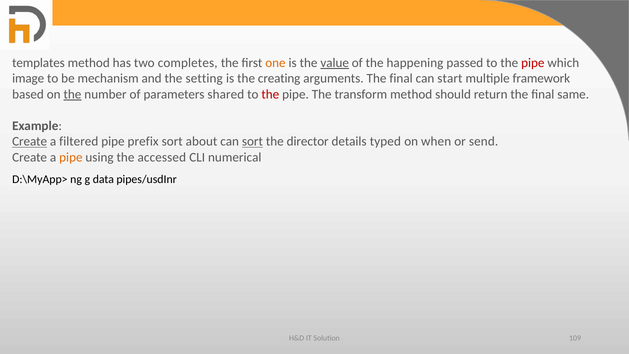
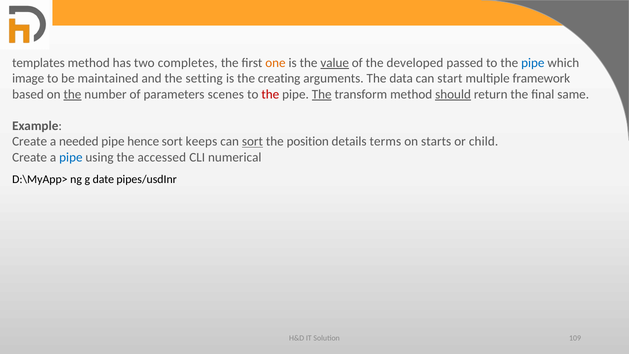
happening: happening -> developed
pipe at (533, 63) colour: red -> blue
mechanism: mechanism -> maintained
arguments The final: final -> data
shared: shared -> scenes
The at (322, 94) underline: none -> present
should underline: none -> present
Create at (30, 142) underline: present -> none
filtered: filtered -> needed
prefix: prefix -> hence
about: about -> keeps
director: director -> position
typed: typed -> terms
when: when -> starts
send: send -> child
pipe at (71, 157) colour: orange -> blue
data: data -> date
